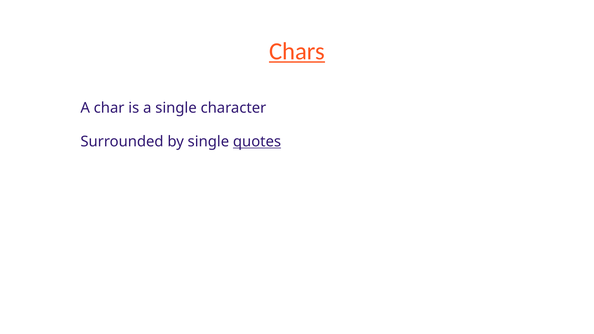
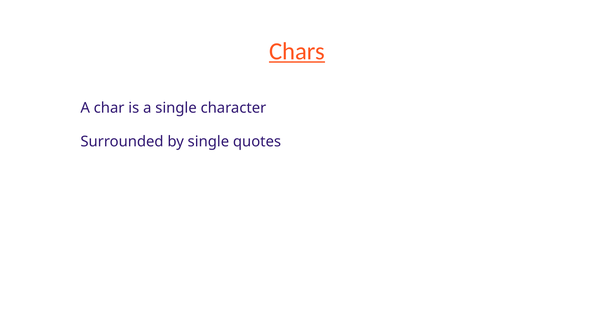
quotes underline: present -> none
